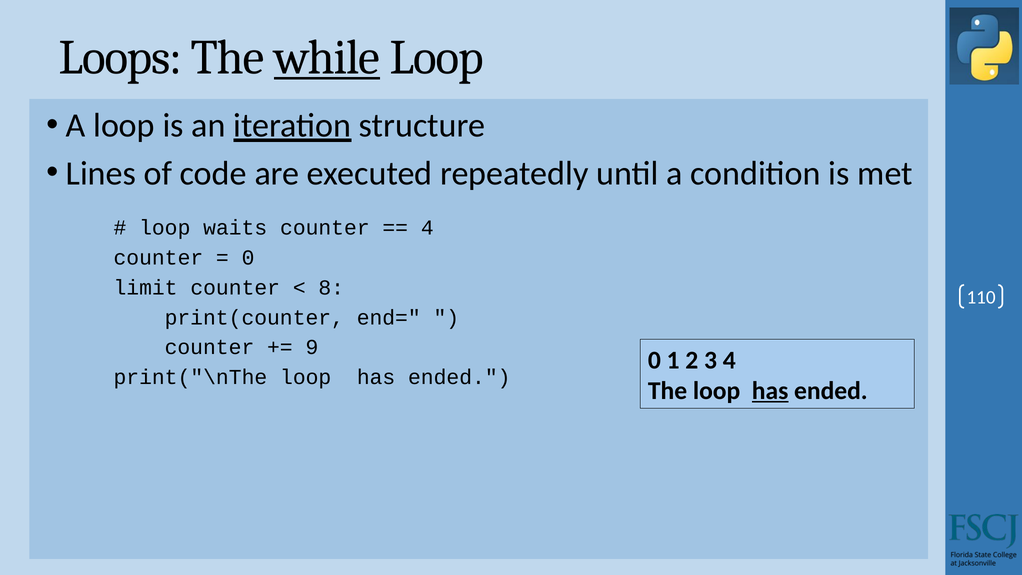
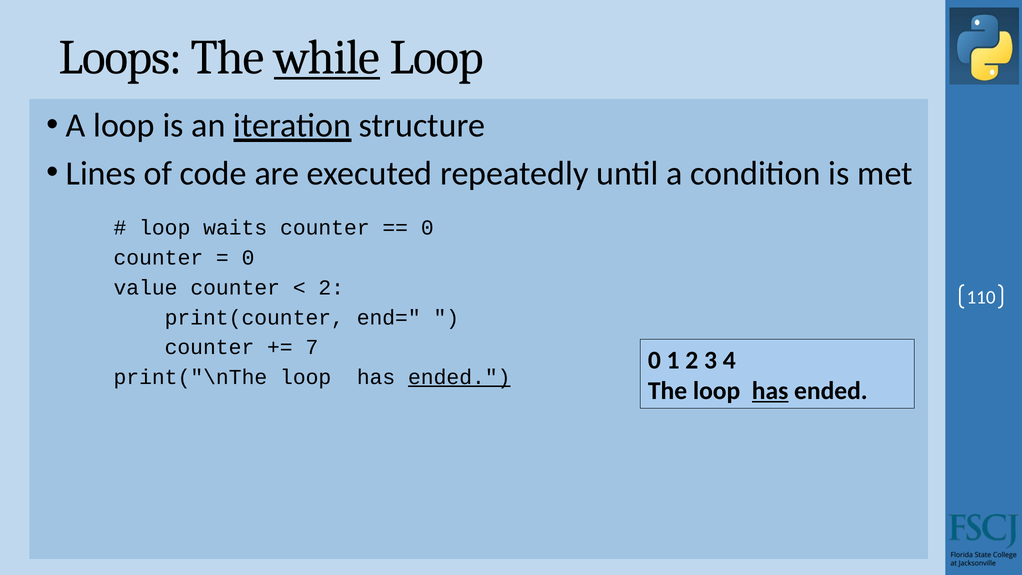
4 at (427, 228): 4 -> 0
limit: limit -> value
8 at (331, 288): 8 -> 2
9: 9 -> 7
ended at (459, 377) underline: none -> present
